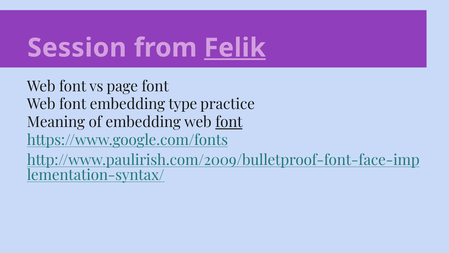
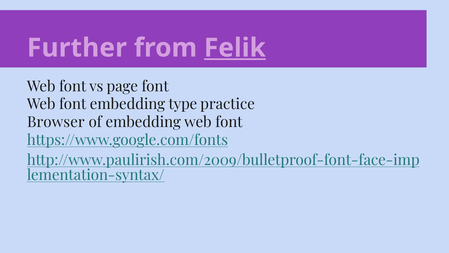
Session: Session -> Further
Meaning: Meaning -> Browser
font at (229, 122) underline: present -> none
